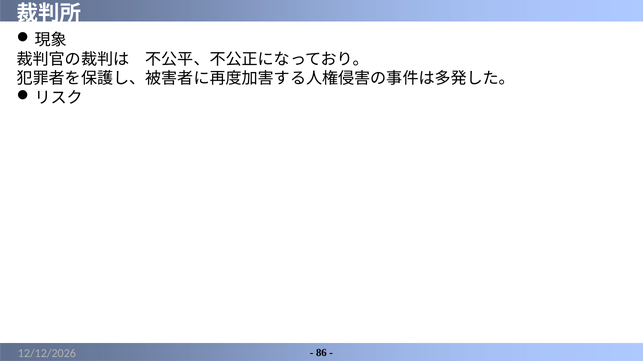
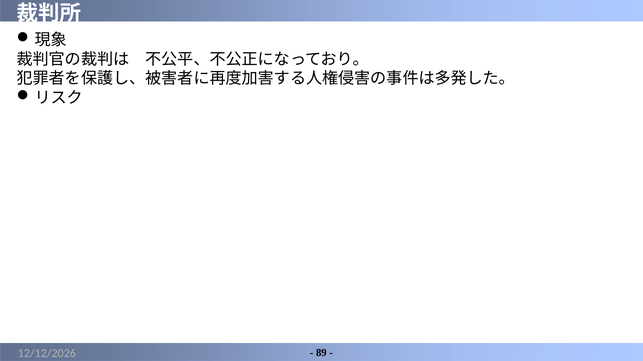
86: 86 -> 89
